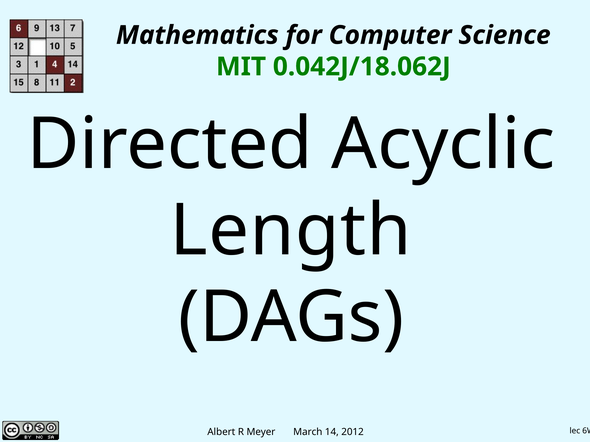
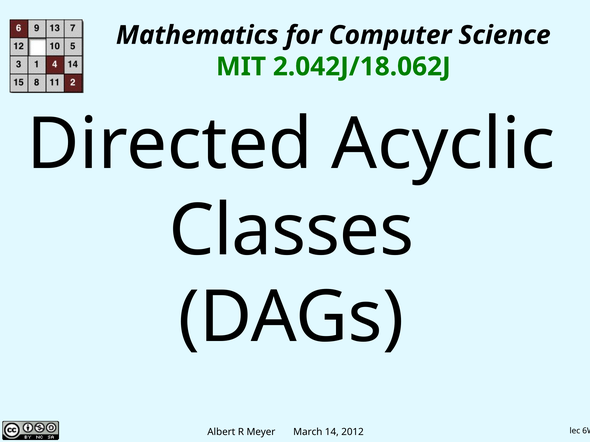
0.042J/18.062J: 0.042J/18.062J -> 2.042J/18.062J
Length: Length -> Classes
